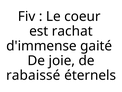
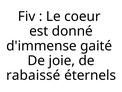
rachat: rachat -> donné
